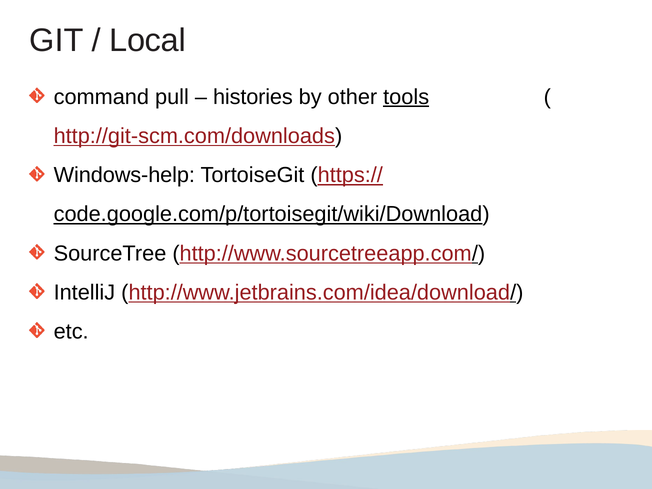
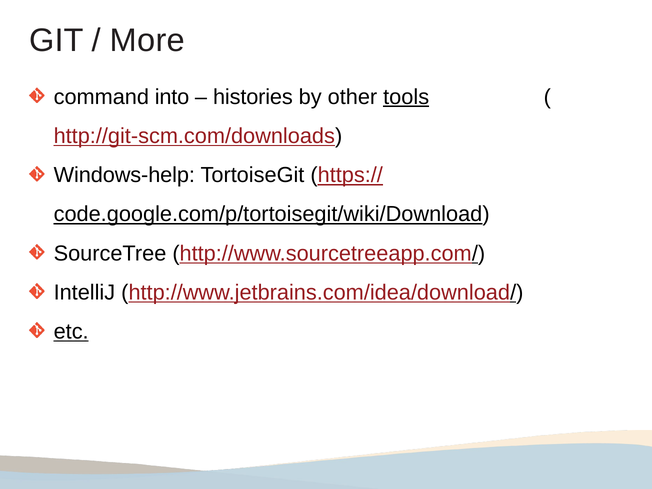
Local: Local -> More
pull: pull -> into
etc underline: none -> present
